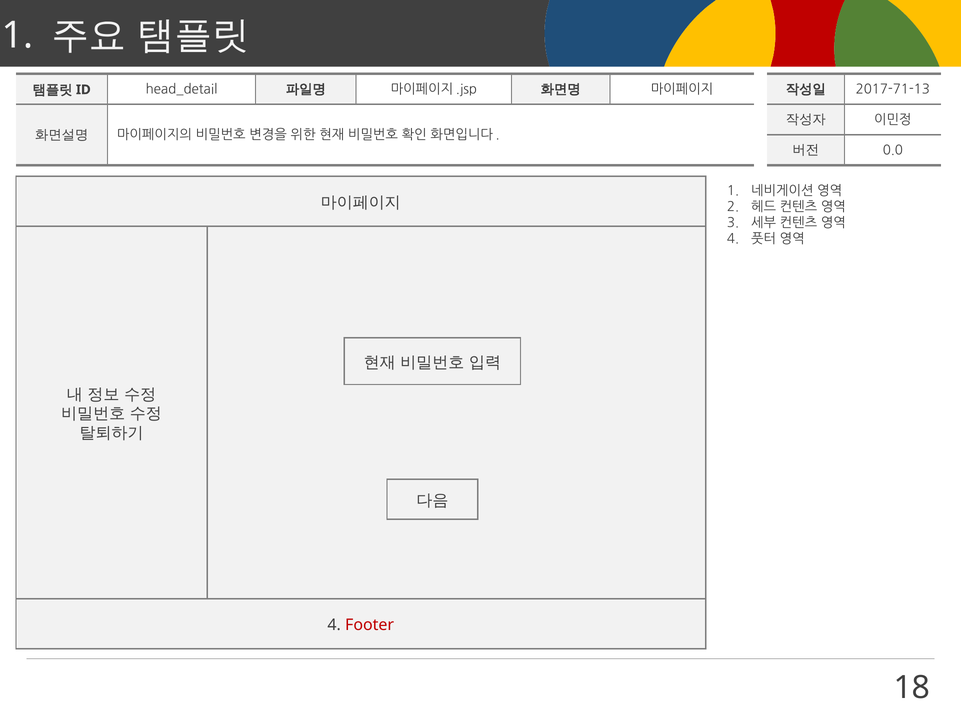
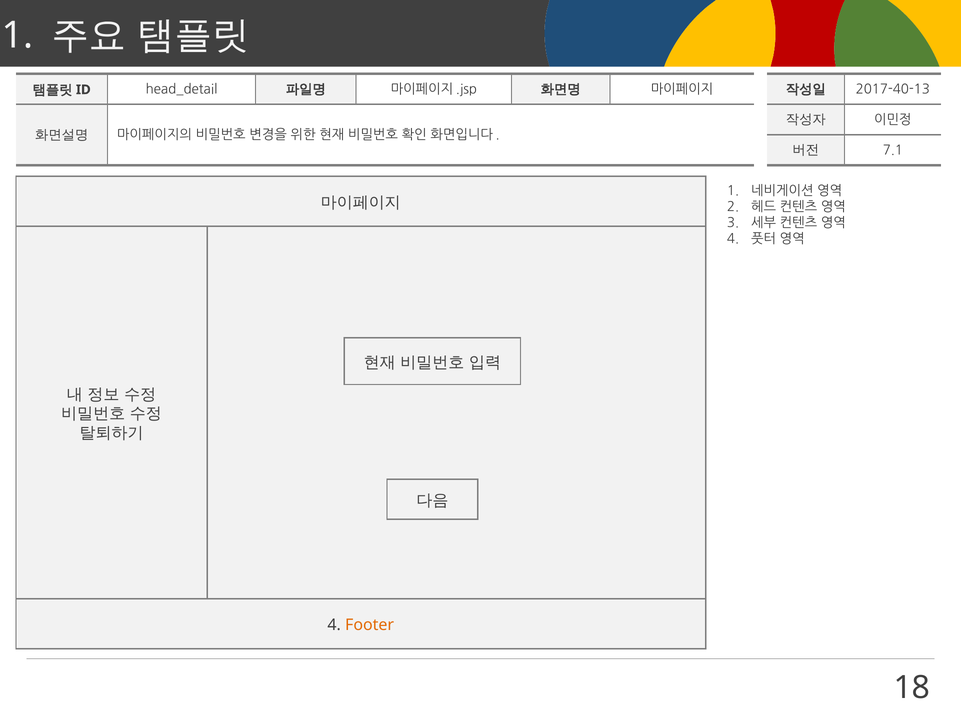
2017-71-13: 2017-71-13 -> 2017-40-13
0.0: 0.0 -> 7.1
Footer colour: red -> orange
